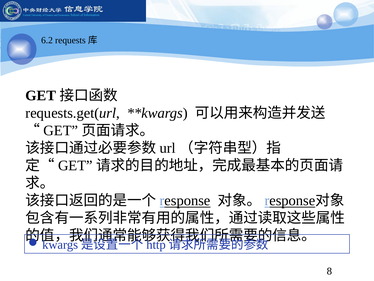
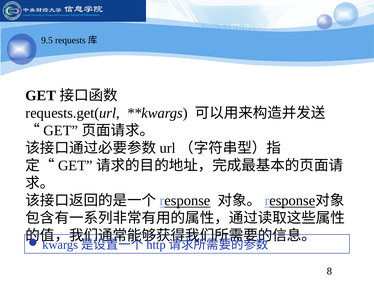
6.2: 6.2 -> 9.5
